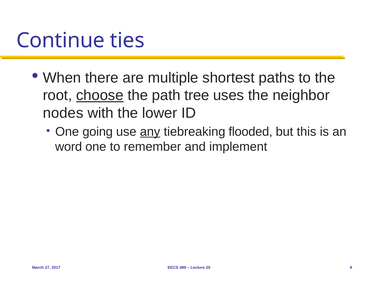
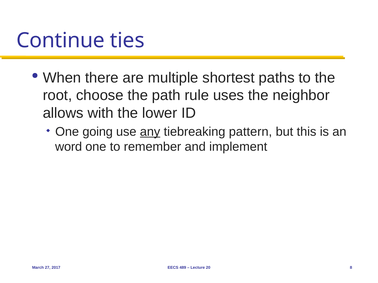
choose underline: present -> none
tree: tree -> rule
nodes: nodes -> allows
flooded: flooded -> pattern
